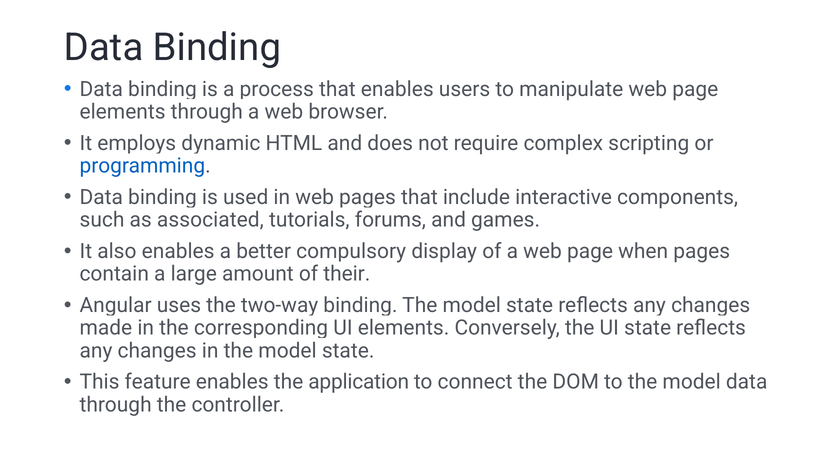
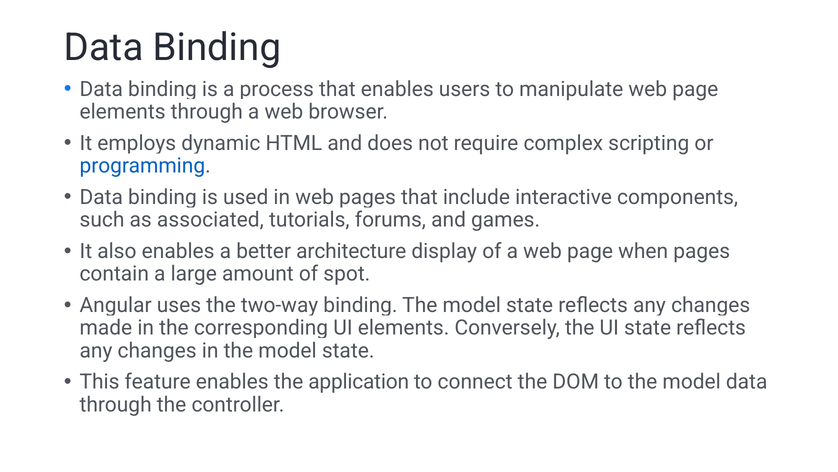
compulsory: compulsory -> architecture
their: their -> spot
